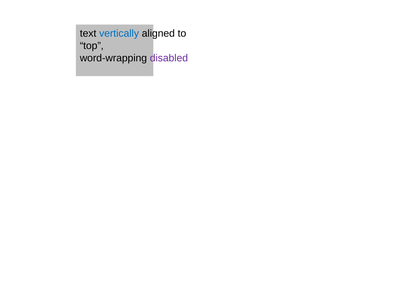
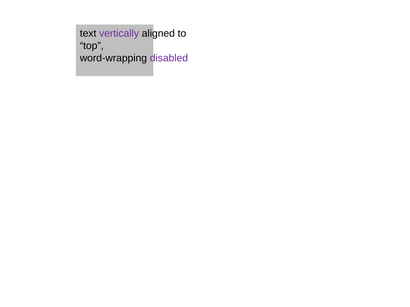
vertically colour: blue -> purple
